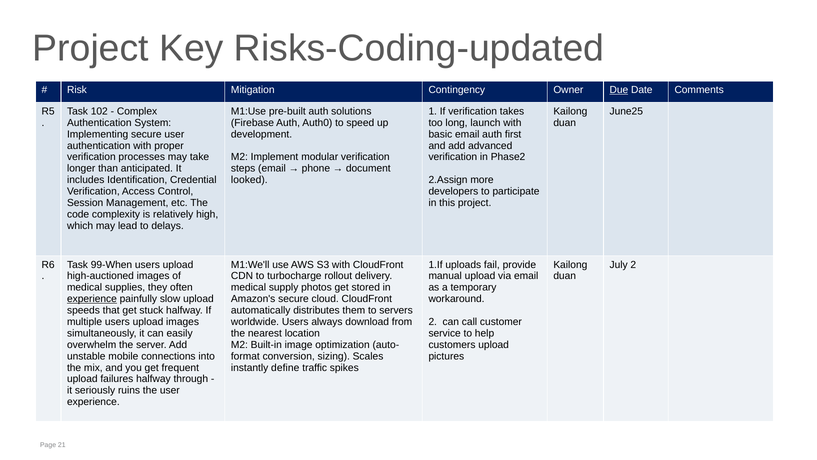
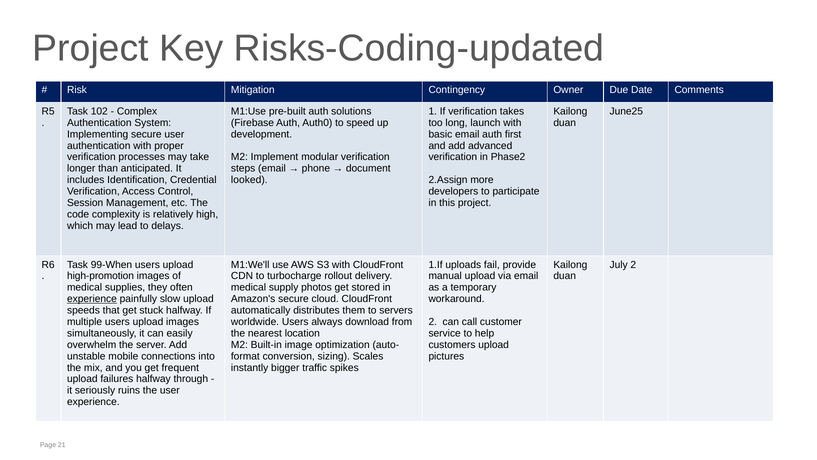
Due underline: present -> none
high-auctioned: high-auctioned -> high-promotion
define: define -> bigger
